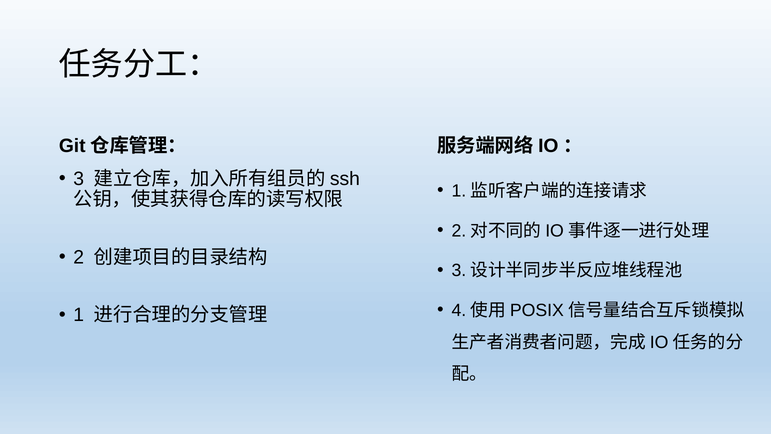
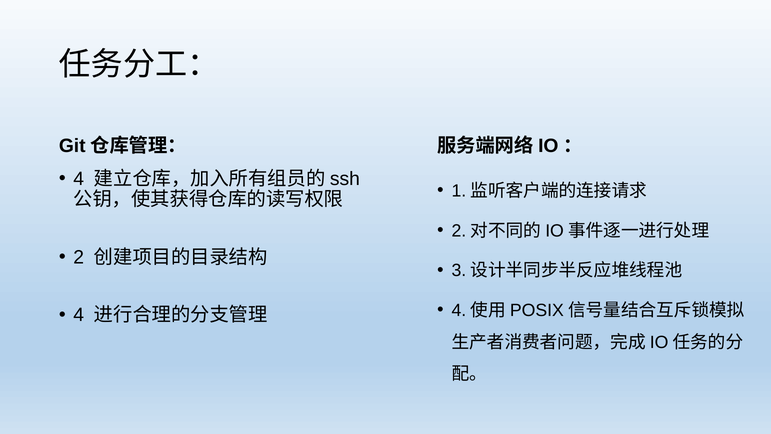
3 at (79, 179): 3 -> 4
1 at (79, 315): 1 -> 4
